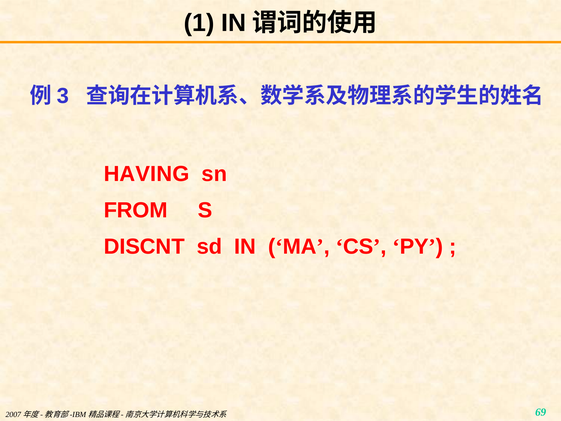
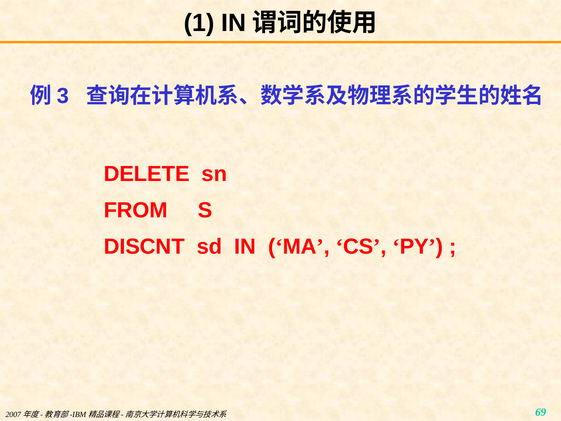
HAVING: HAVING -> DELETE
